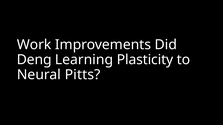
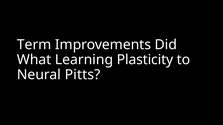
Work: Work -> Term
Deng: Deng -> What
